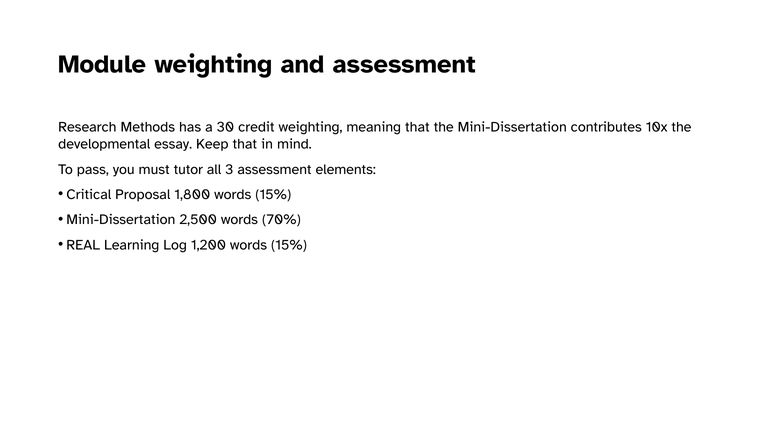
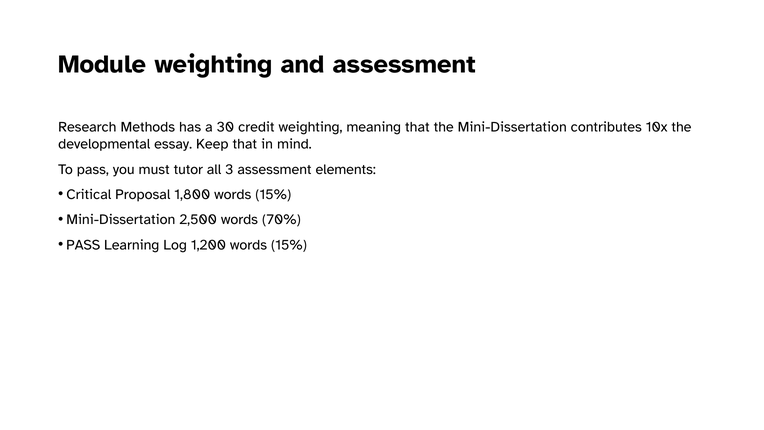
REAL at (83, 245): REAL -> PASS
